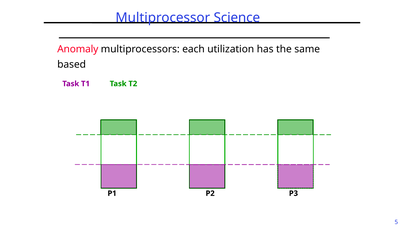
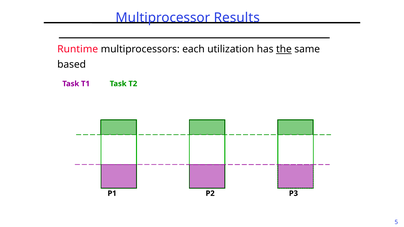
Science: Science -> Results
Anomaly: Anomaly -> Runtime
the underline: none -> present
